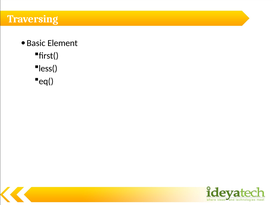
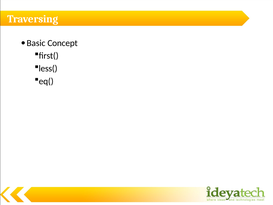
Element: Element -> Concept
